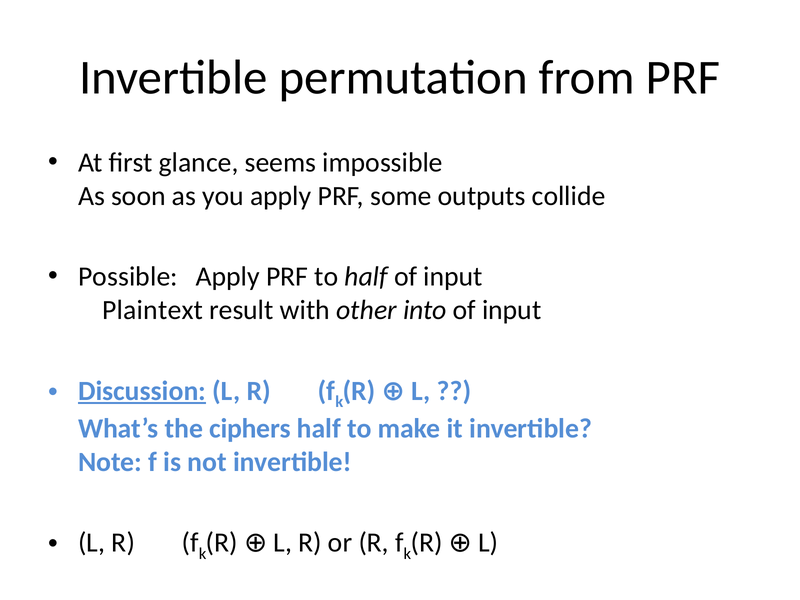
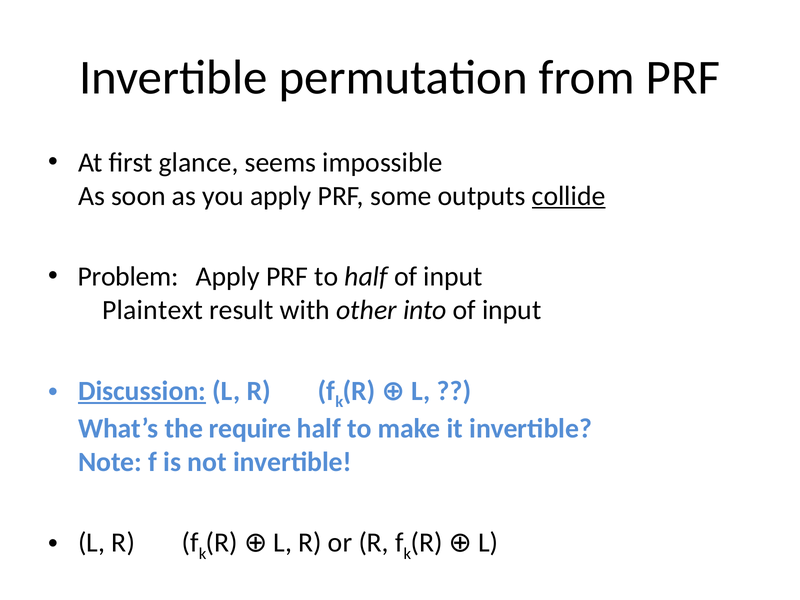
collide underline: none -> present
Possible: Possible -> Problem
ciphers: ciphers -> require
